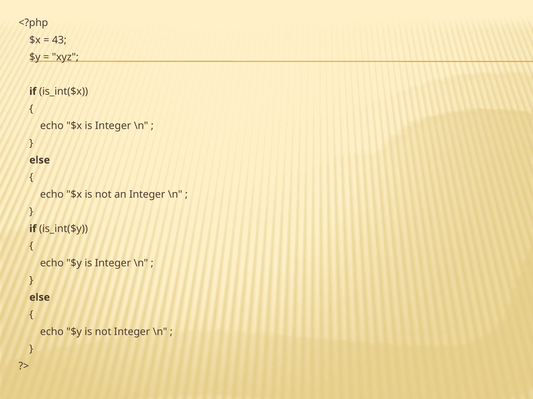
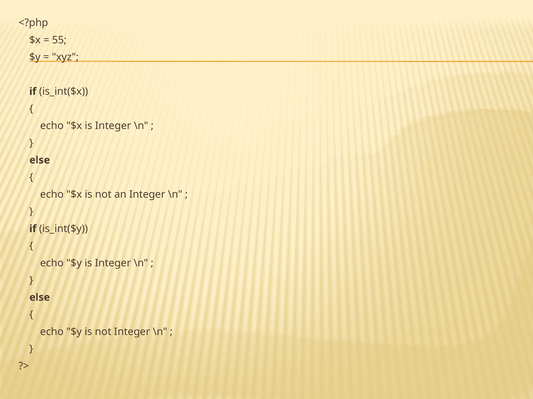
43: 43 -> 55
